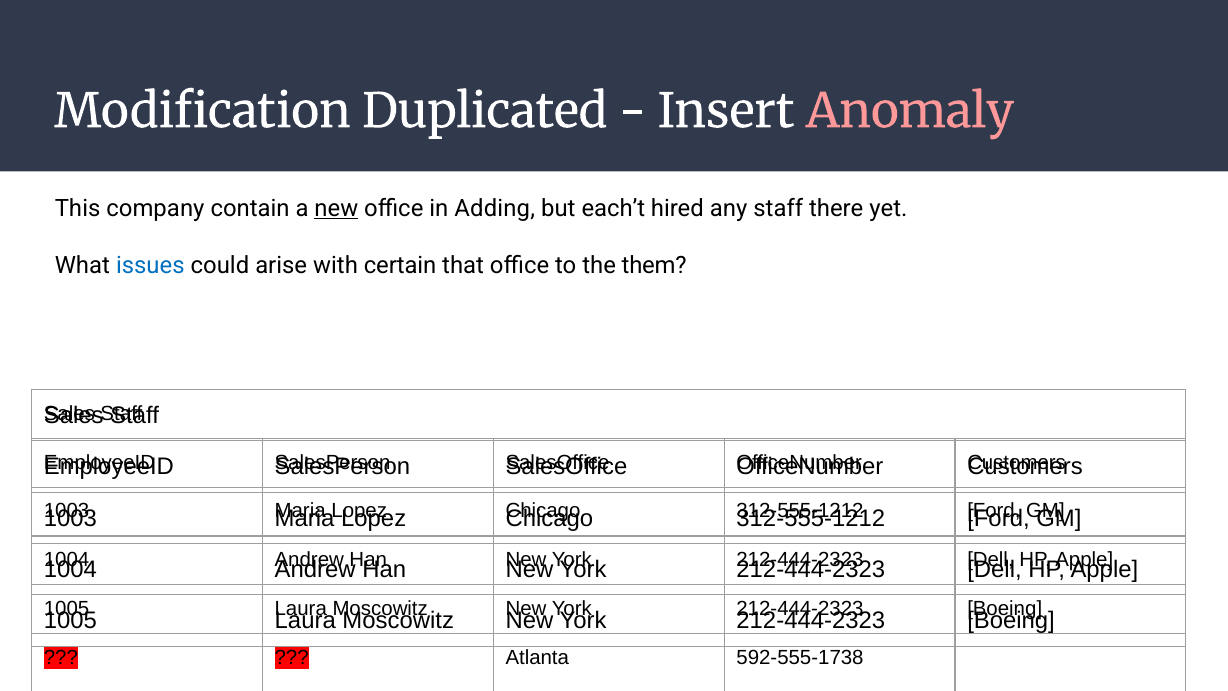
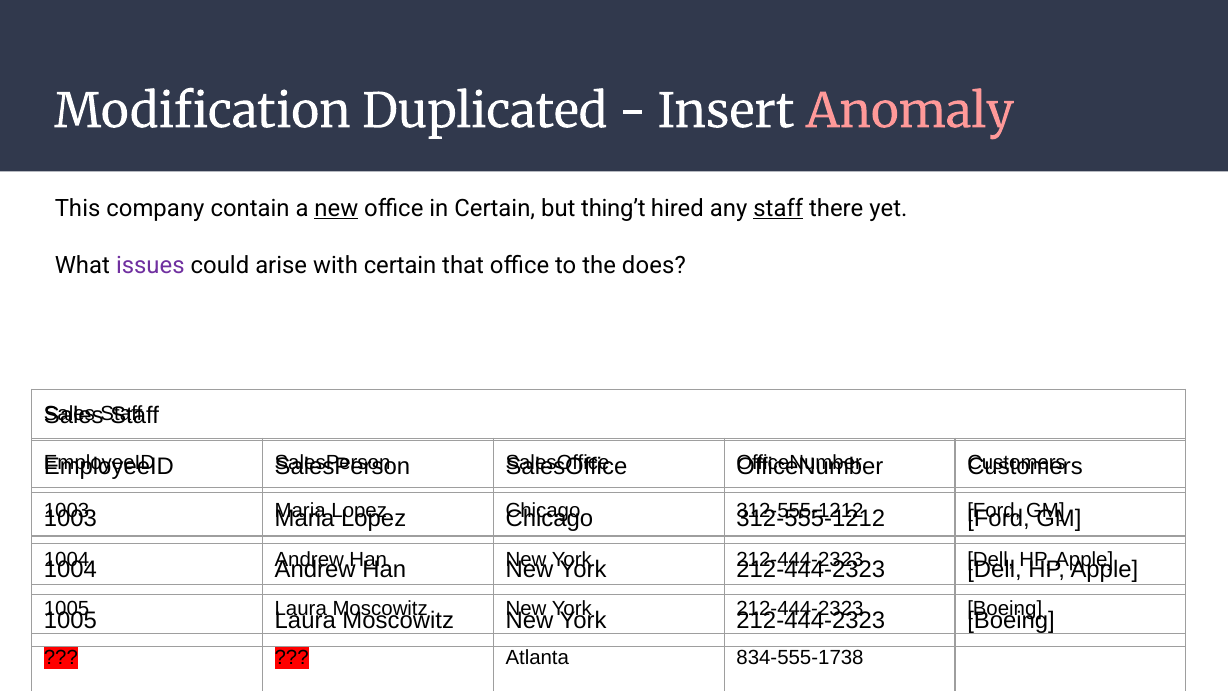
in Adding: Adding -> Certain
each’t: each’t -> thing’t
staff at (778, 208) underline: none -> present
issues colour: blue -> purple
them: them -> does
592-555-1738: 592-555-1738 -> 834-555-1738
